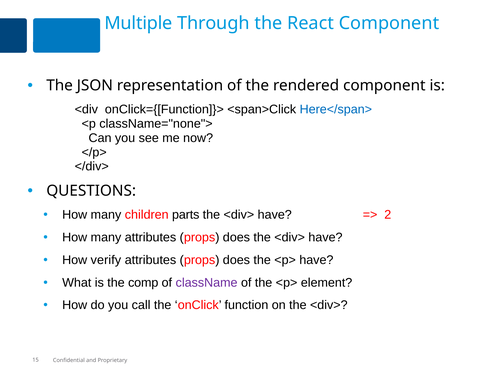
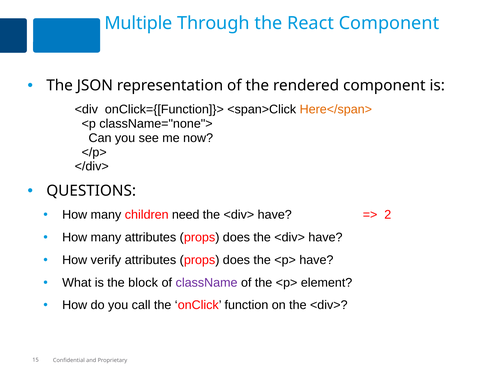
Here</span> colour: blue -> orange
parts: parts -> need
comp: comp -> block
